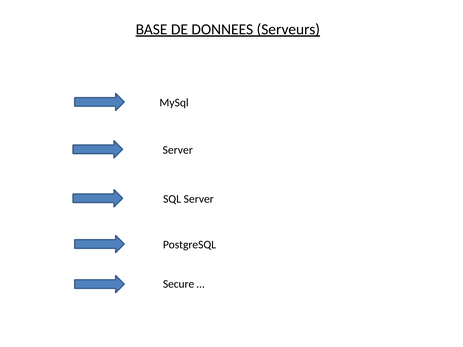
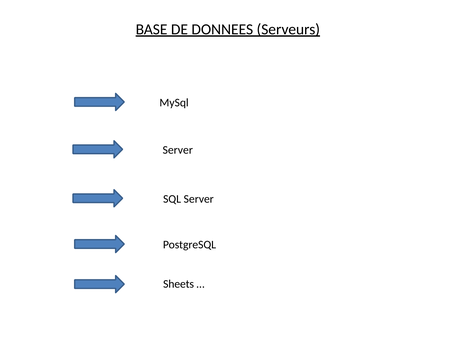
Secure: Secure -> Sheets
